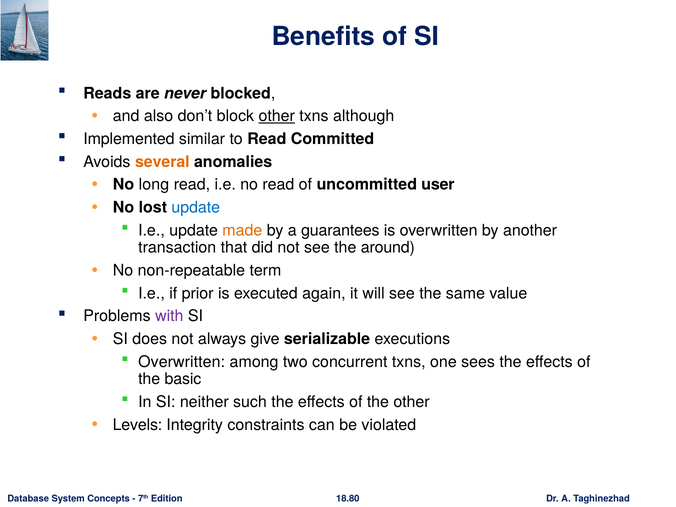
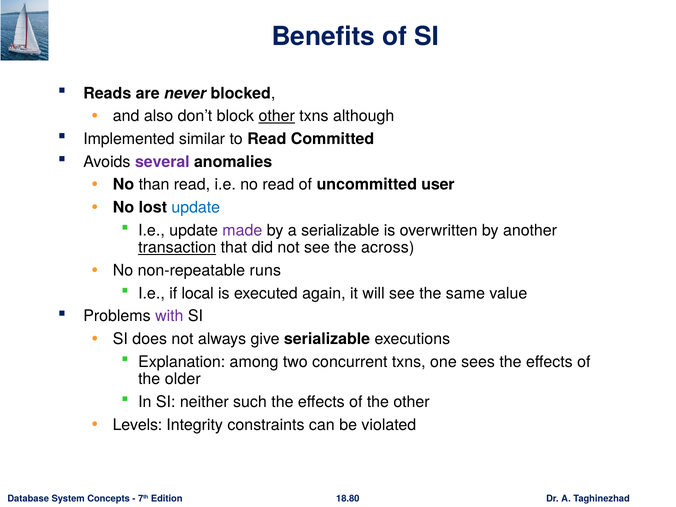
several colour: orange -> purple
long: long -> than
made colour: orange -> purple
a guarantees: guarantees -> serializable
transaction underline: none -> present
around: around -> across
term: term -> runs
prior: prior -> local
Overwritten at (182, 362): Overwritten -> Explanation
basic: basic -> older
